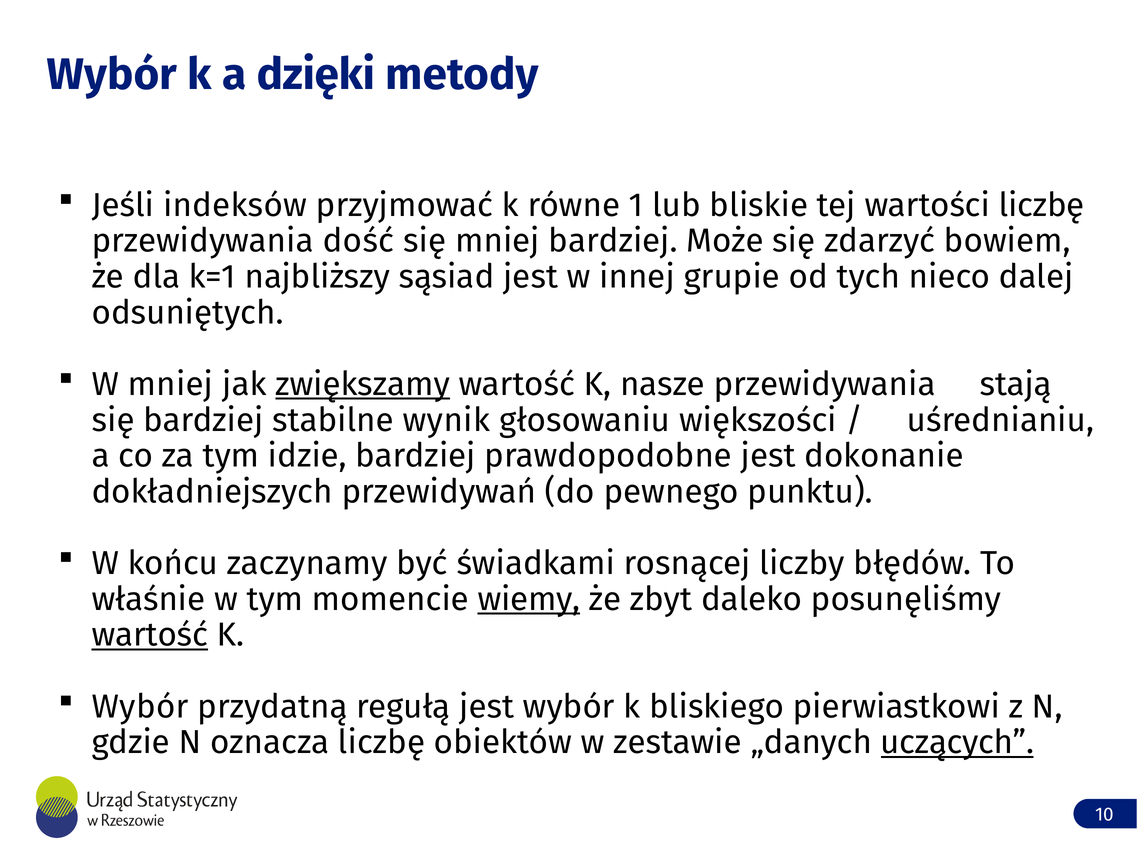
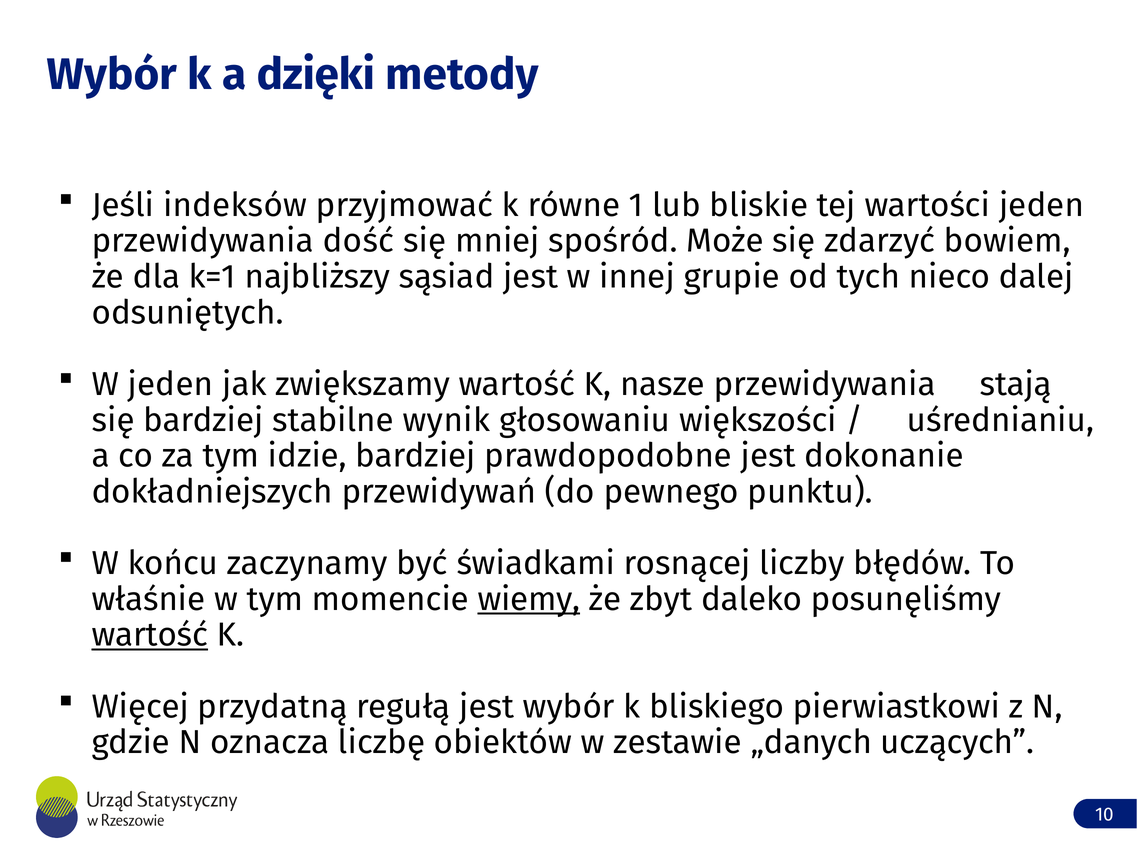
wartości liczbę: liczbę -> jeden
mniej bardziej: bardziej -> spośród
W mniej: mniej -> jeden
zwiększamy underline: present -> none
Wybór at (140, 706): Wybór -> Więcej
uczących underline: present -> none
